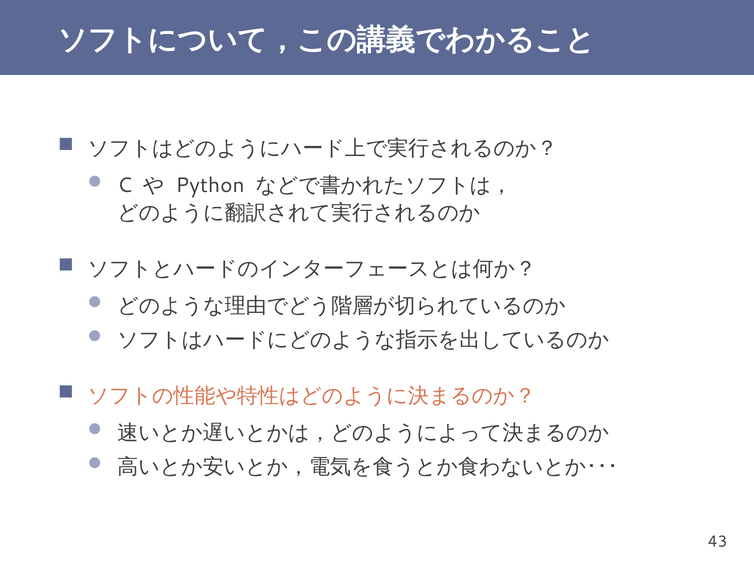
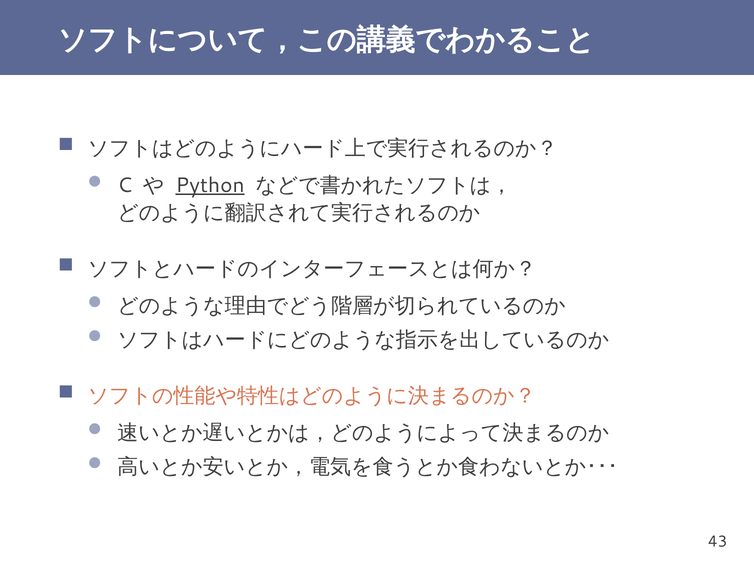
Python underline: none -> present
